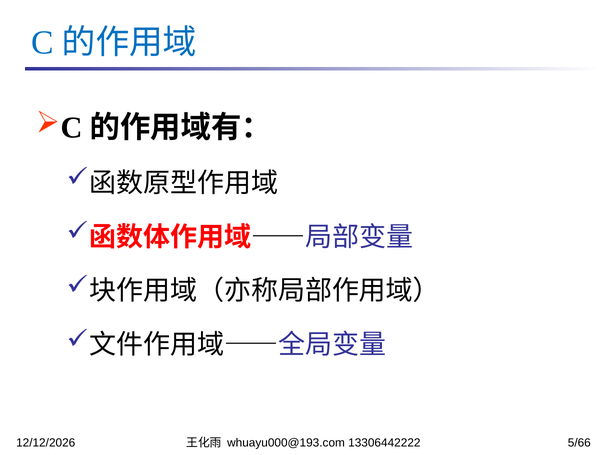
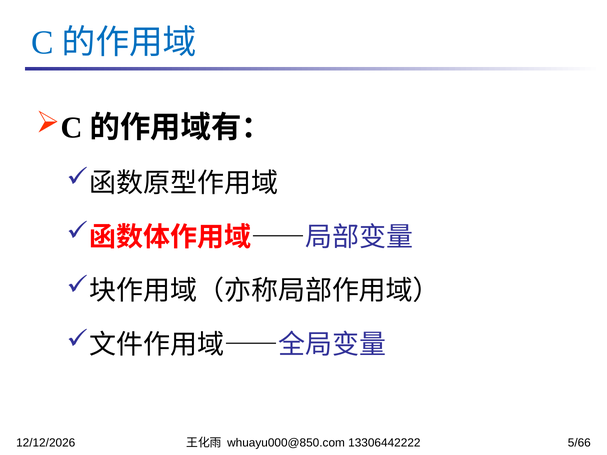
whuayu000@193.com: whuayu000@193.com -> whuayu000@850.com
